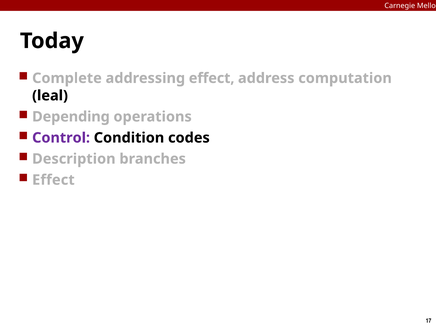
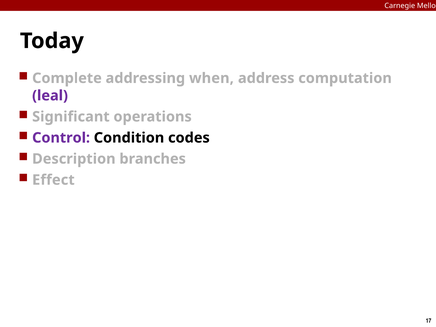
addressing effect: effect -> when
leal colour: black -> purple
Depending: Depending -> Significant
